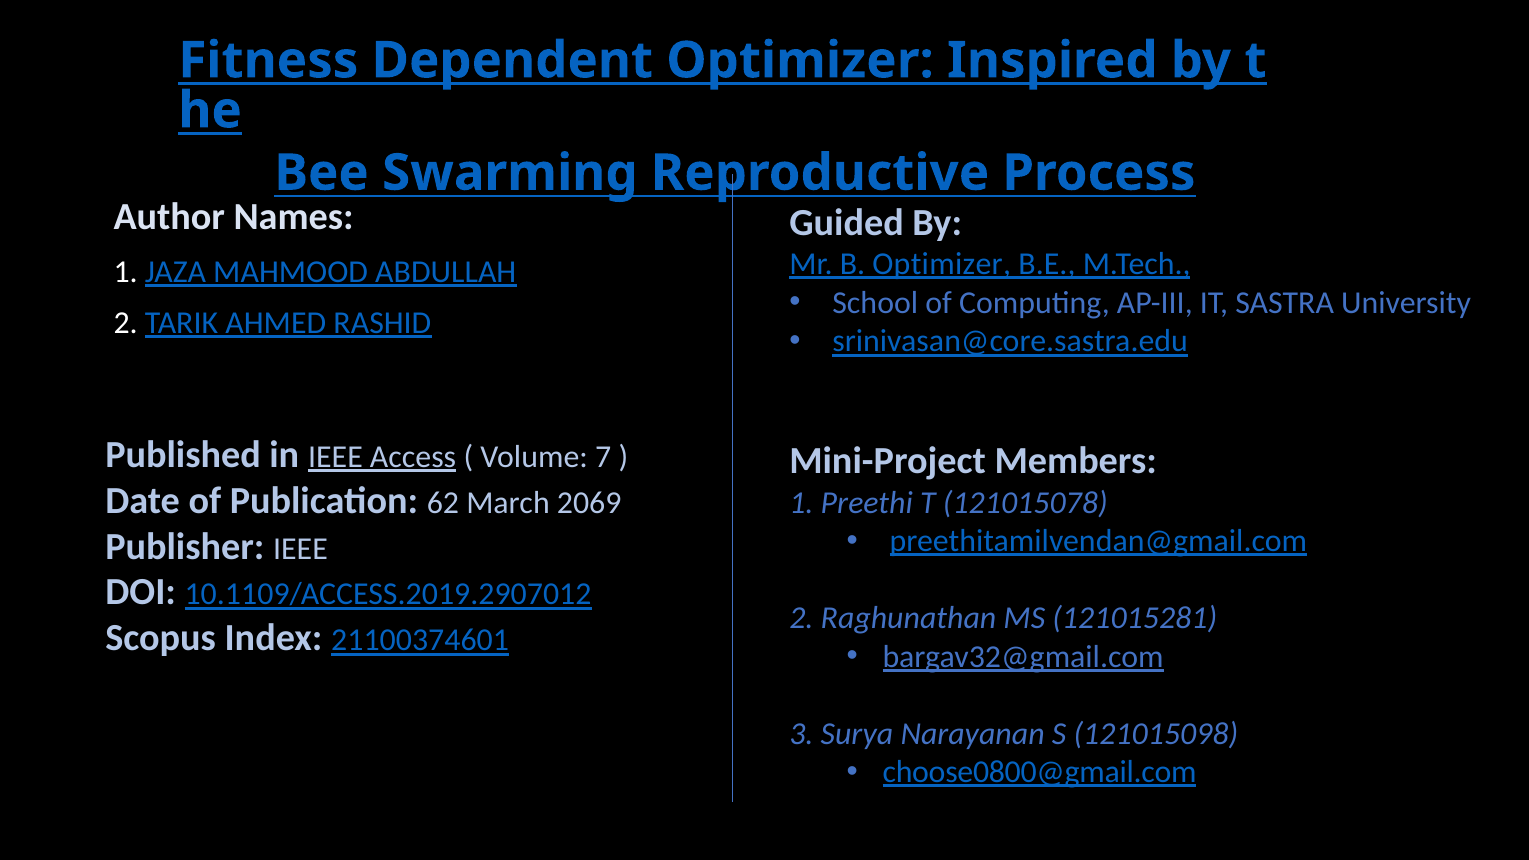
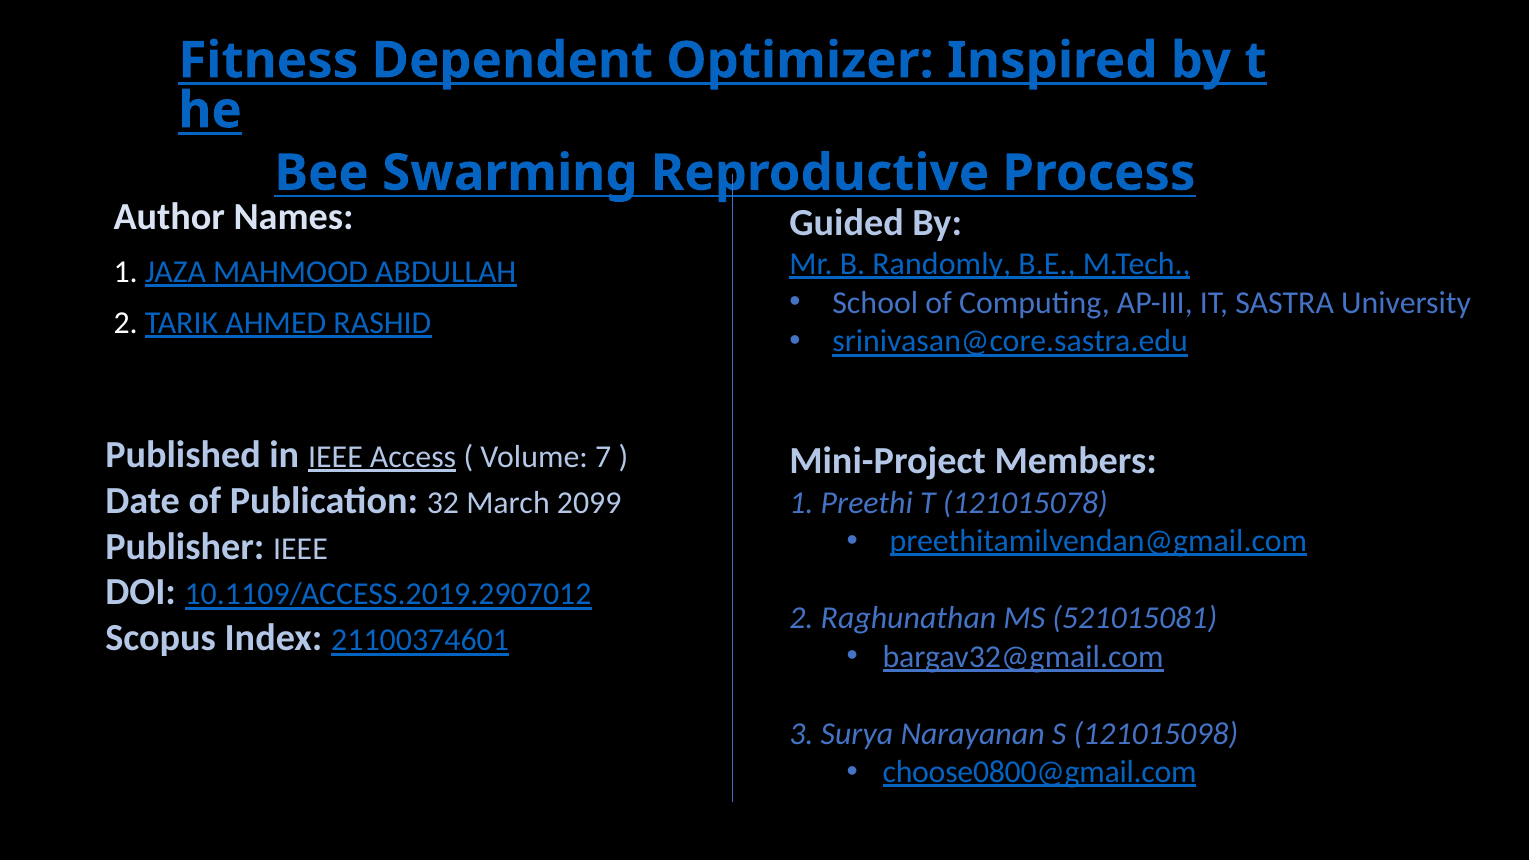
B Optimizer: Optimizer -> Randomly
62: 62 -> 32
2069: 2069 -> 2099
121015281: 121015281 -> 521015081
